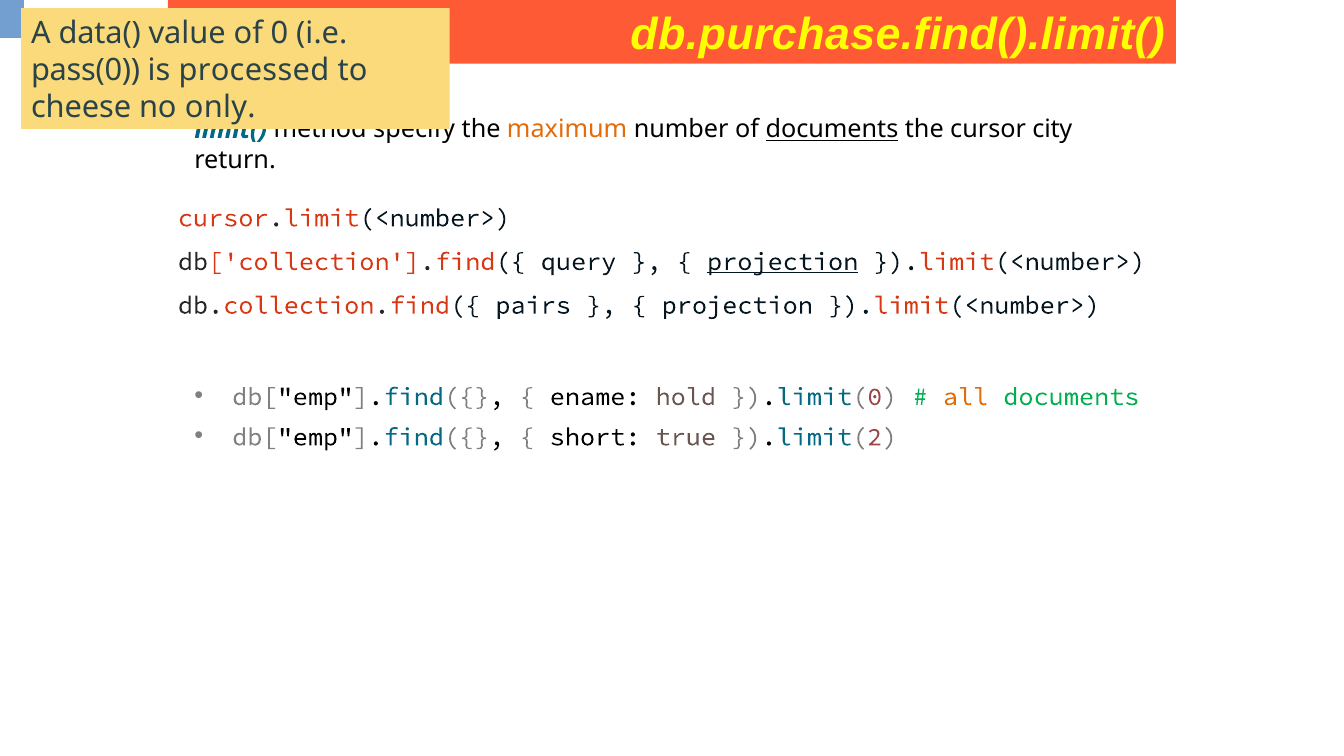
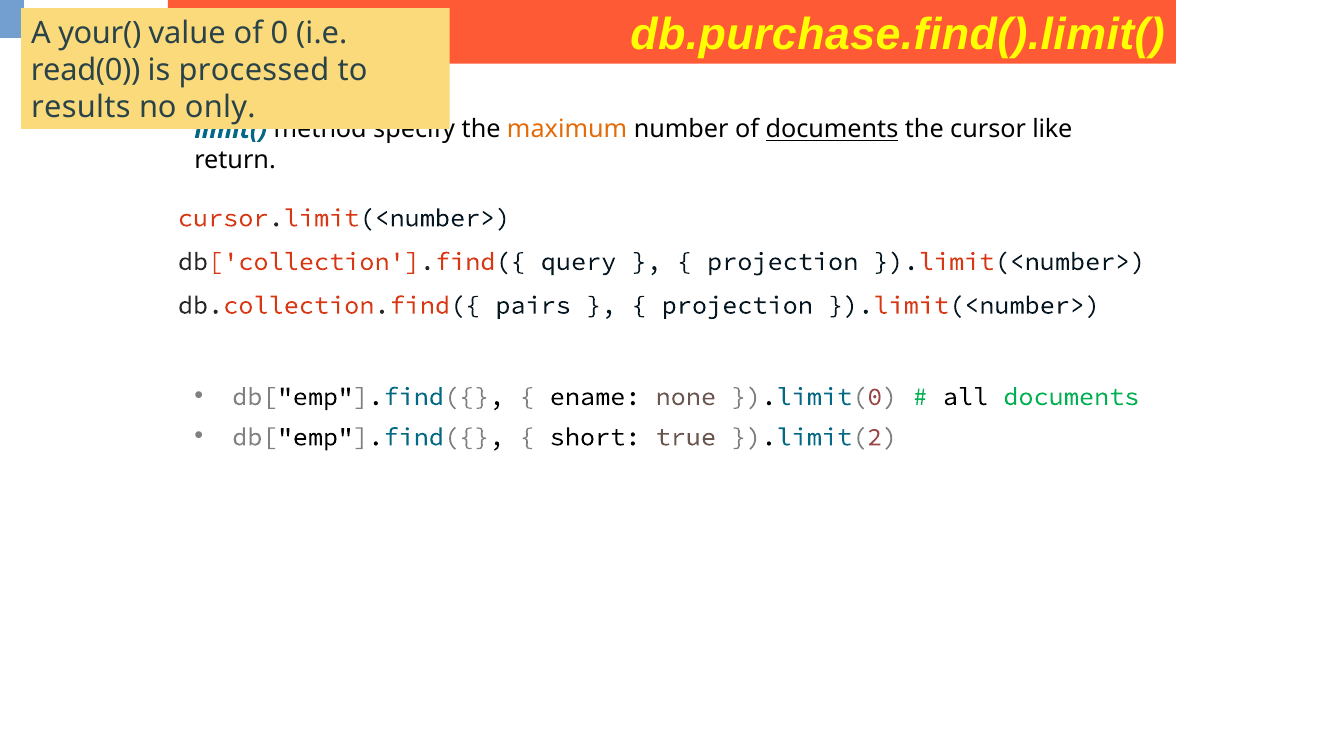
data(: data( -> your(
pass(0: pass(0 -> read(0
cheese: cheese -> results
city: city -> like
projection at (783, 262) underline: present -> none
hold: hold -> none
all colour: orange -> black
